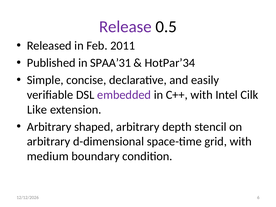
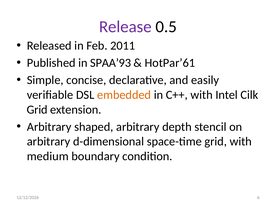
SPAA’31: SPAA’31 -> SPAA’93
HotPar’34: HotPar’34 -> HotPar’61
embedded colour: purple -> orange
Like at (37, 110): Like -> Grid
